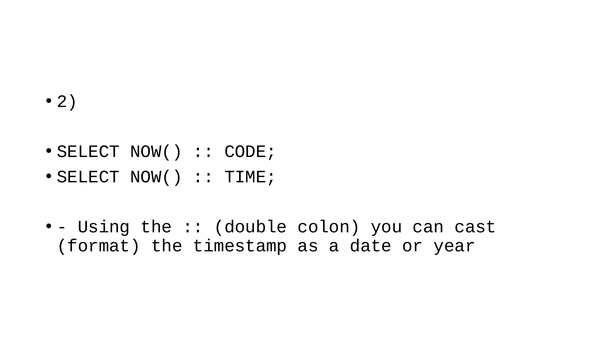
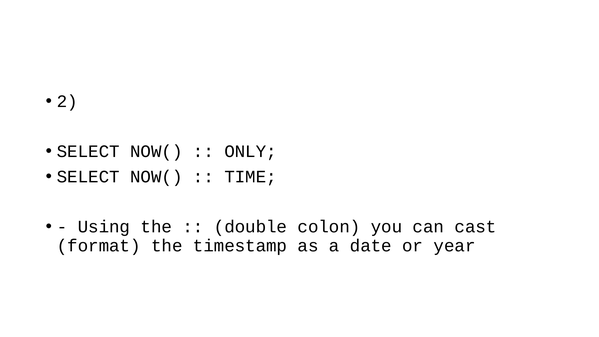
CODE: CODE -> ONLY
